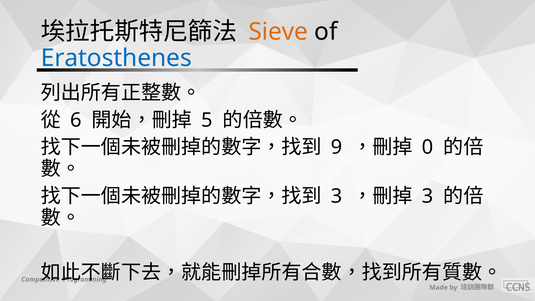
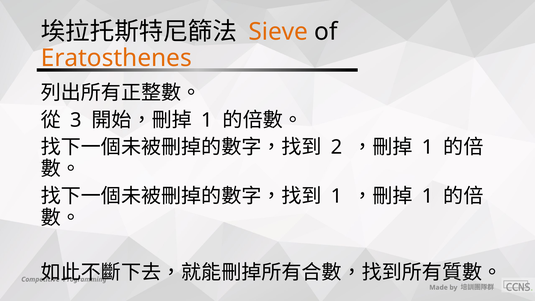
Eratosthenes colour: blue -> orange
6: 6 -> 3
5 at (207, 120): 5 -> 1
9: 9 -> 2
0 at (428, 147): 0 -> 1
3 at (337, 196): 3 -> 1
3 at (428, 196): 3 -> 1
